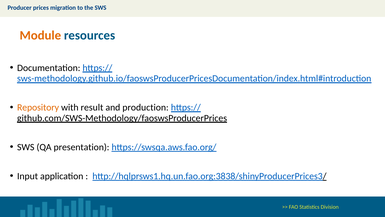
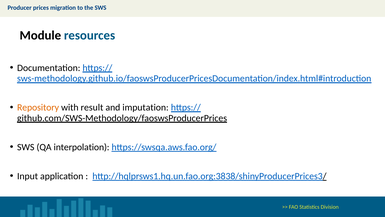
Module colour: orange -> black
production: production -> imputation
presentation: presentation -> interpolation
